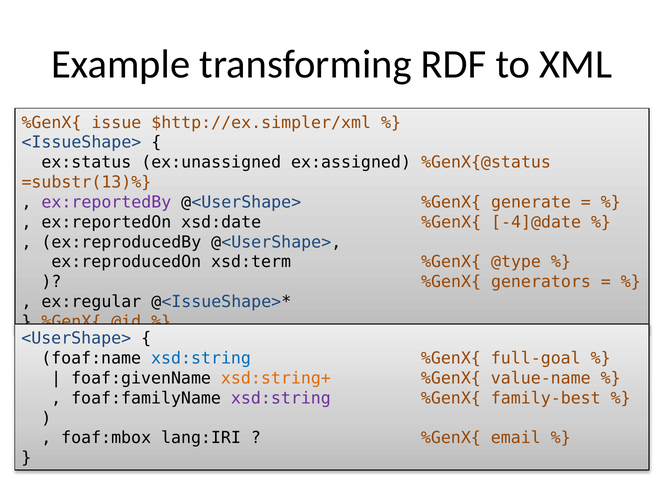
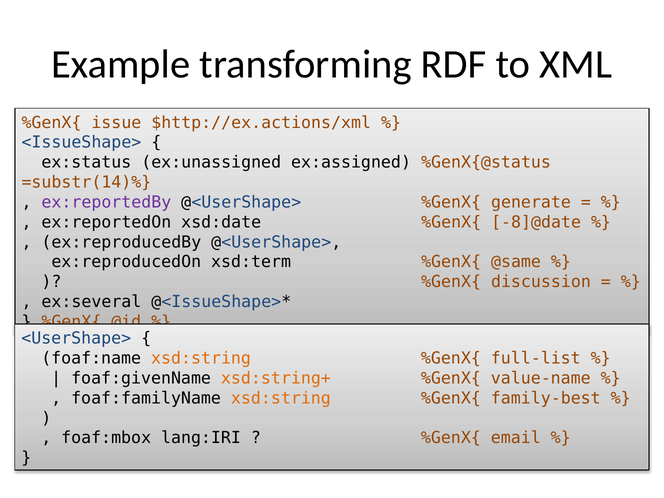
$http://ex.simpler/xml: $http://ex.simpler/xml -> $http://ex.actions/xml
=substr(13)%: =substr(13)% -> =substr(14)%
-4]@date: -4]@date -> -8]@date
@type: @type -> @same
generators: generators -> discussion
ex:regular: ex:regular -> ex:several
xsd:string at (201, 358) colour: blue -> orange
full-goal: full-goal -> full-list
xsd:string at (281, 398) colour: purple -> orange
